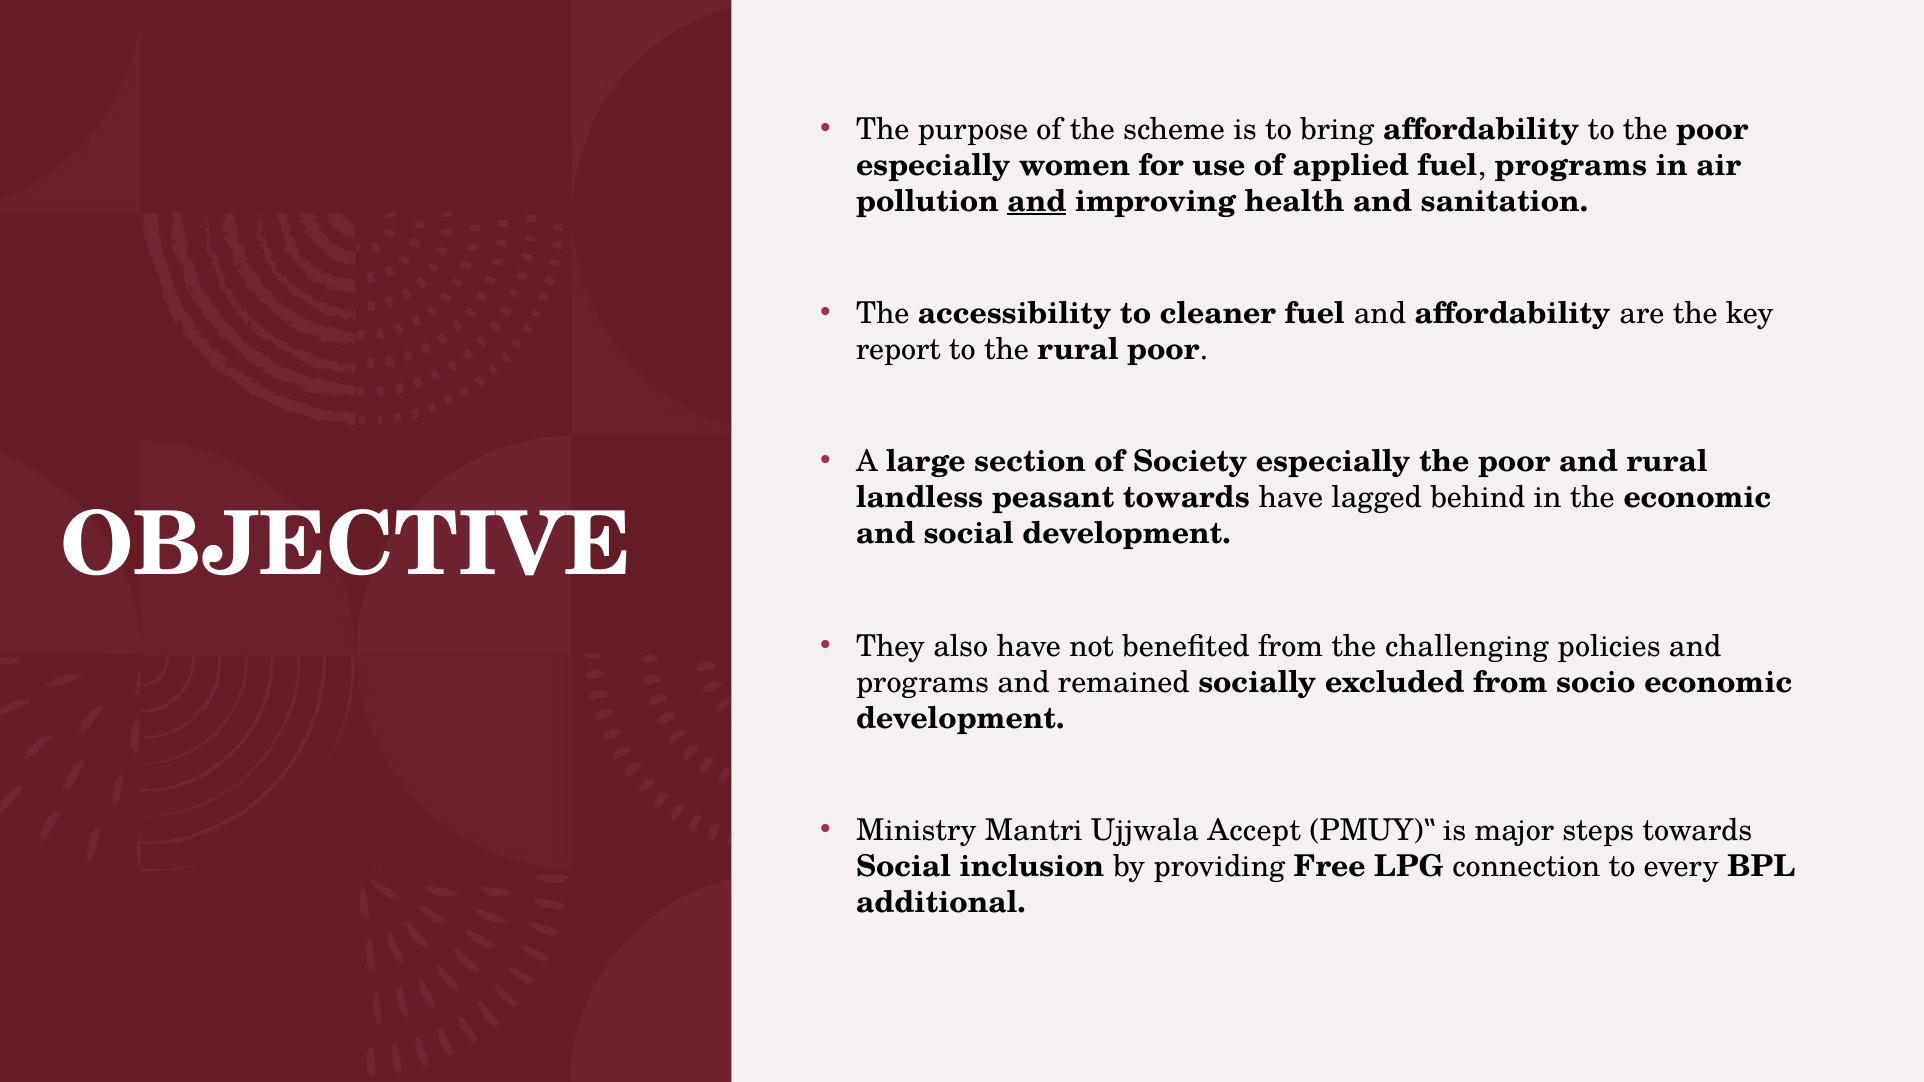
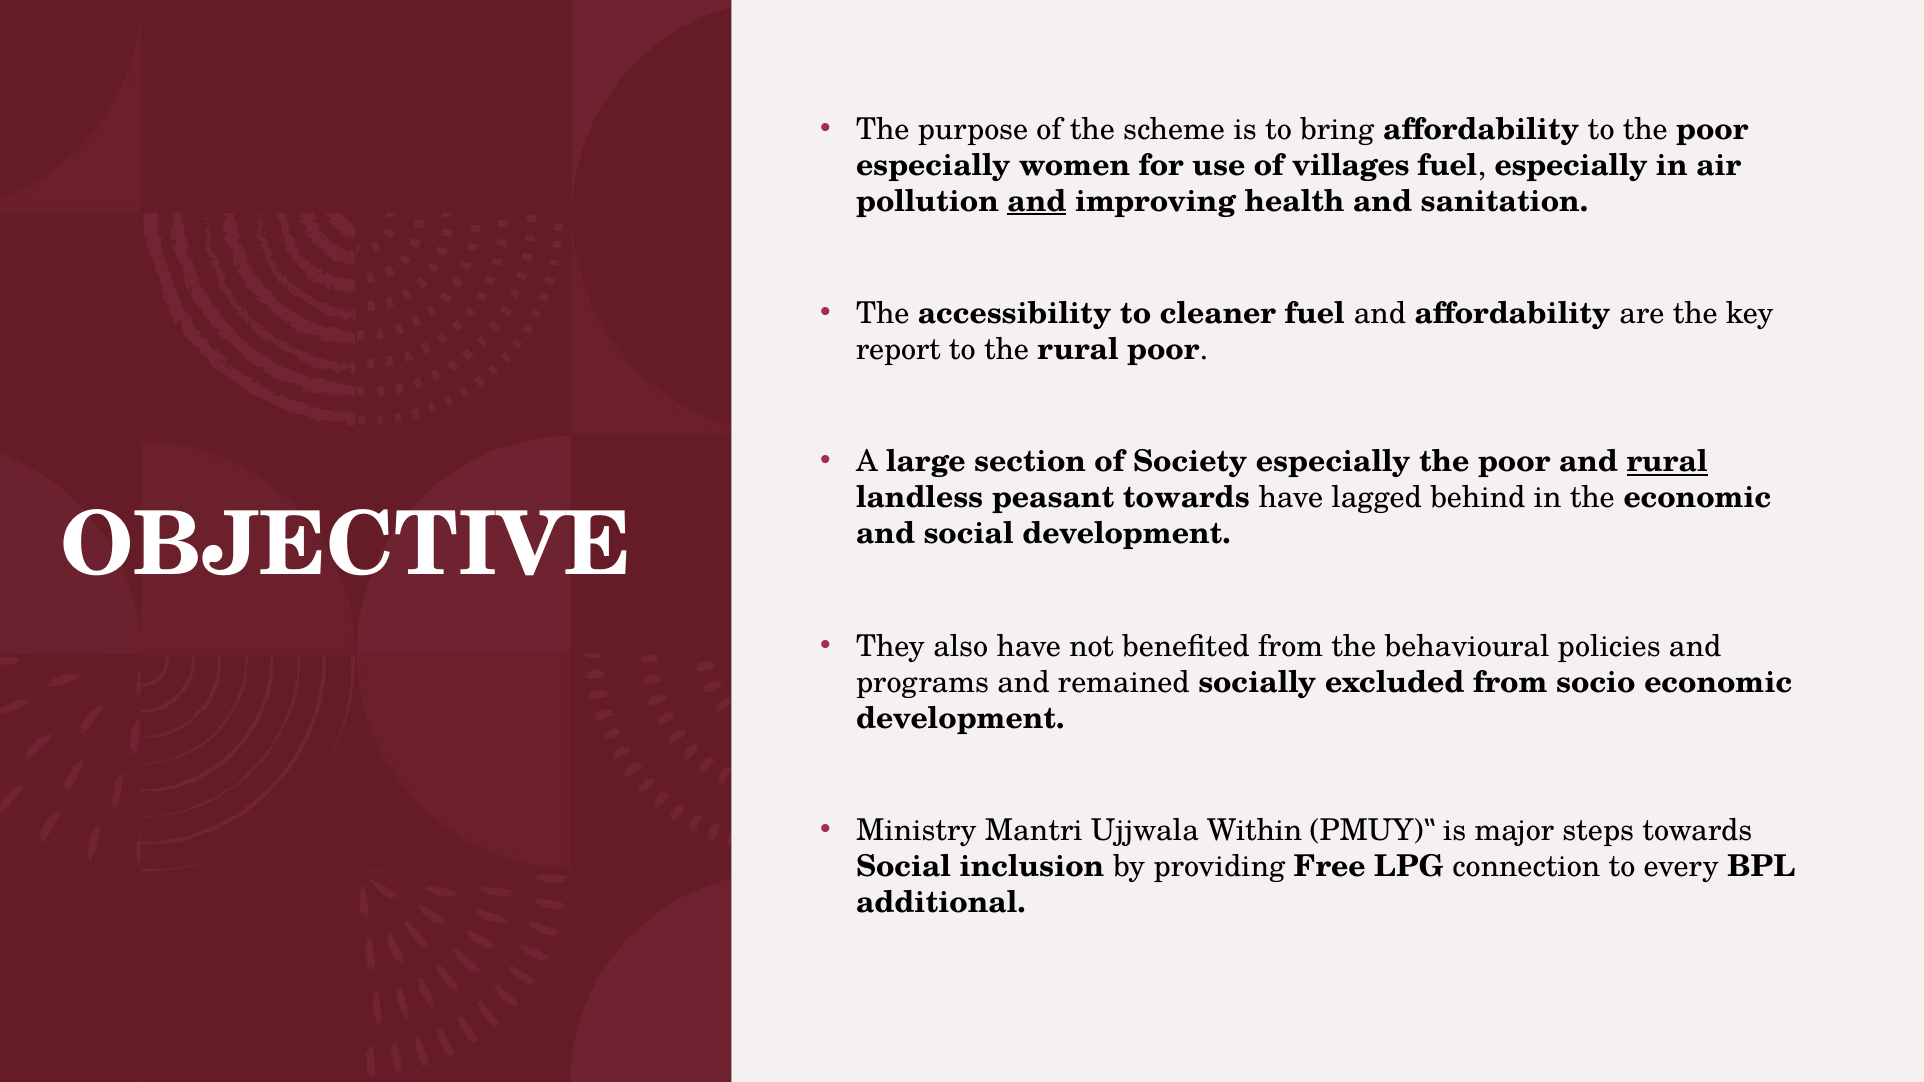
applied: applied -> villages
fuel programs: programs -> especially
rural at (1667, 462) underline: none -> present
challenging: challenging -> behavioural
Accept: Accept -> Within
